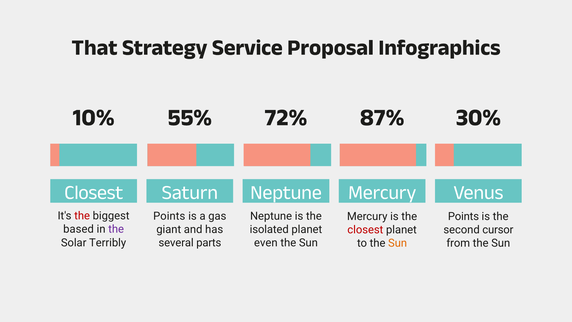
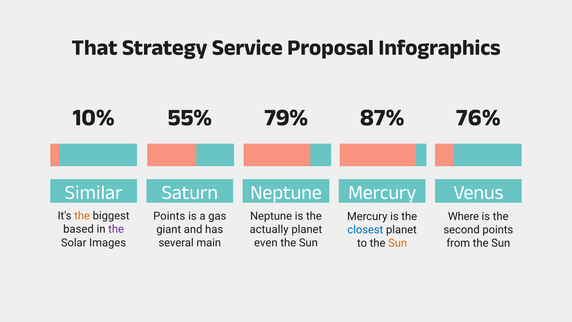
72%: 72% -> 79%
30%: 30% -> 76%
Closest at (94, 192): Closest -> Similar
the at (82, 216) colour: red -> orange
Points at (464, 216): Points -> Where
isolated: isolated -> actually
closest at (365, 230) colour: red -> blue
second cursor: cursor -> points
Terribly: Terribly -> Images
parts: parts -> main
